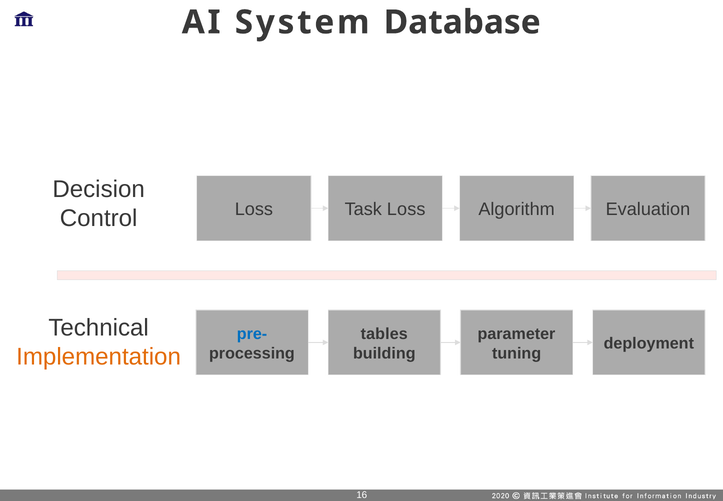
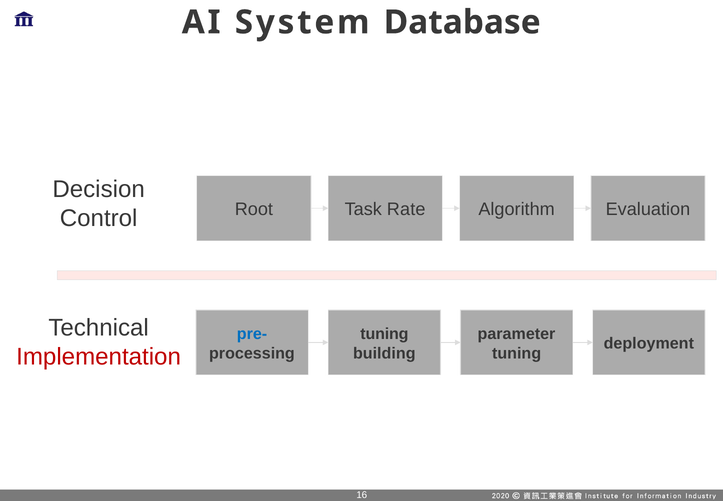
Loss at (254, 209): Loss -> Root
Task Loss: Loss -> Rate
tables at (384, 334): tables -> tuning
Implementation colour: orange -> red
